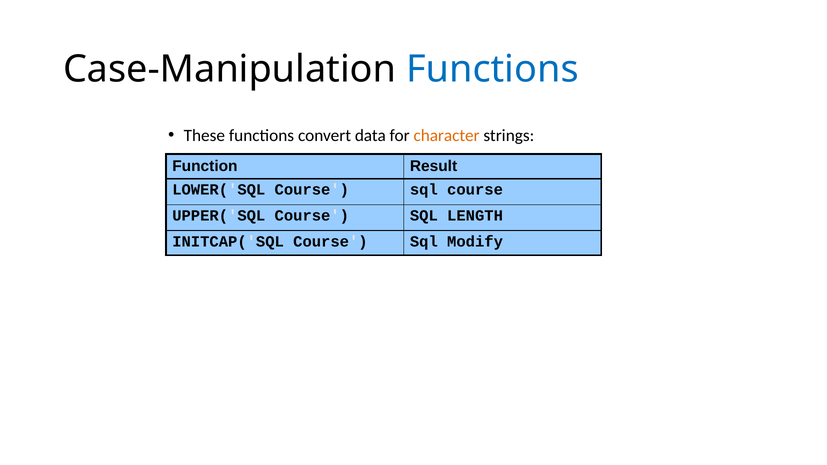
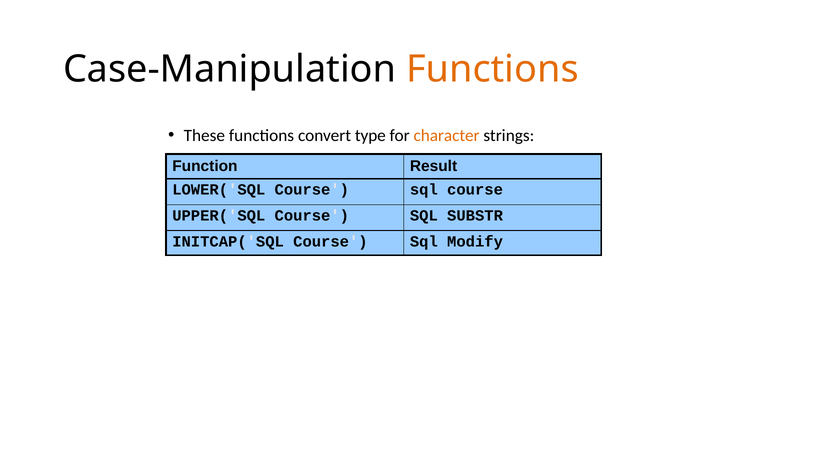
Functions at (492, 69) colour: blue -> orange
data: data -> type
LENGTH: LENGTH -> SUBSTR
